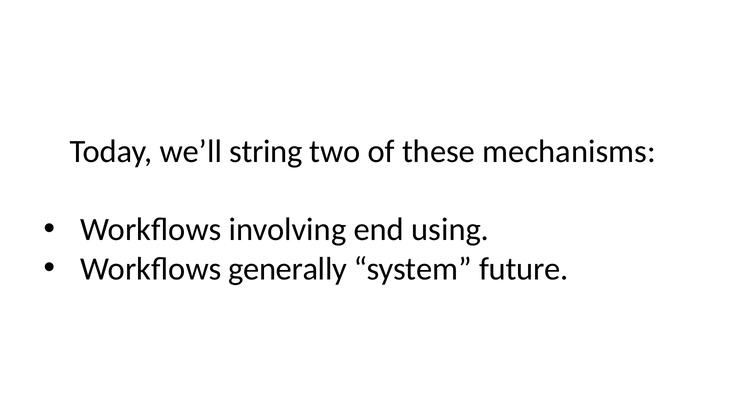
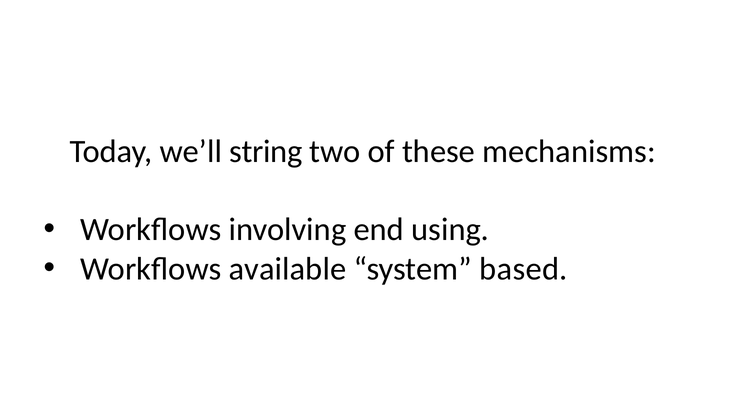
generally: generally -> available
future: future -> based
